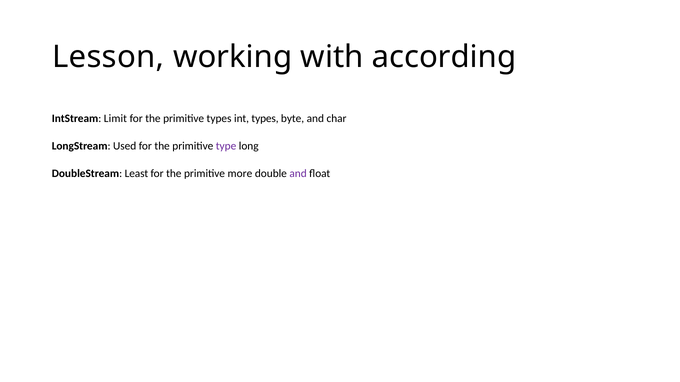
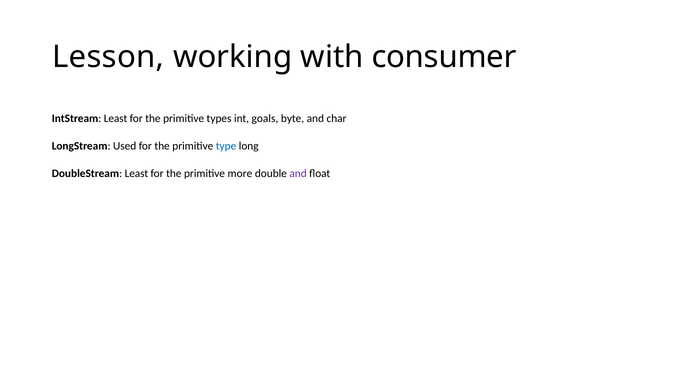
according: according -> consumer
IntStream Limit: Limit -> Least
int types: types -> goals
type colour: purple -> blue
